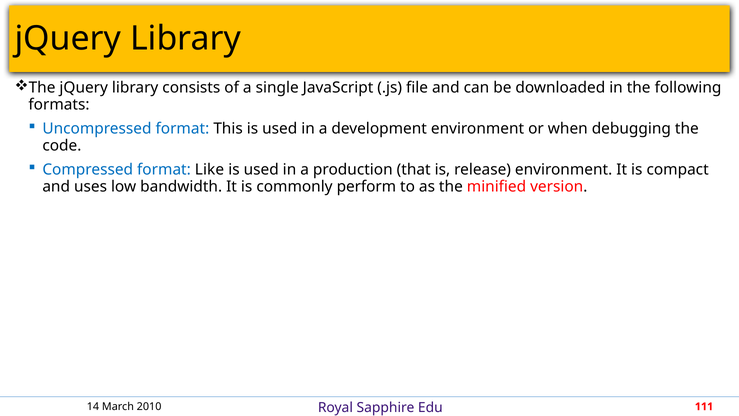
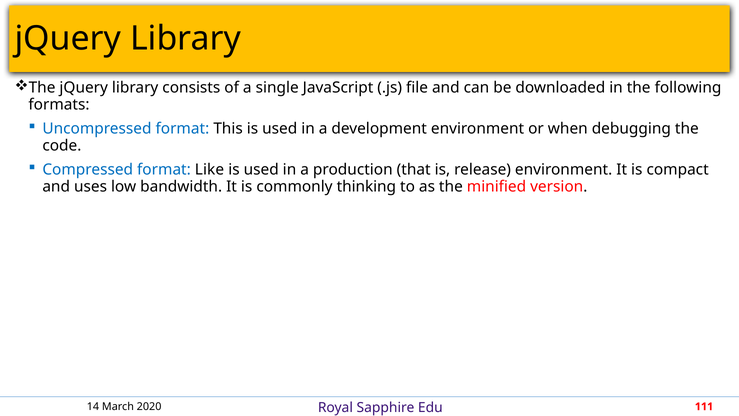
perform: perform -> thinking
2010: 2010 -> 2020
